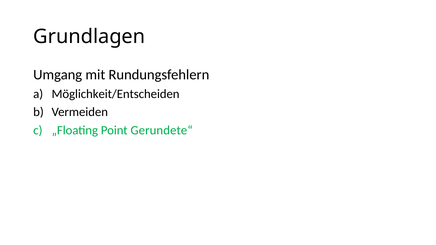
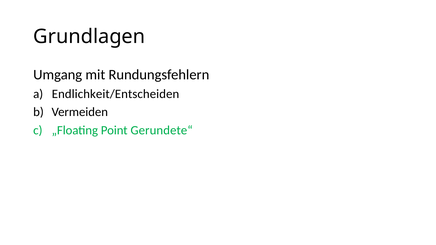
Möglichkeit/Entscheiden: Möglichkeit/Entscheiden -> Endlichkeit/Entscheiden
